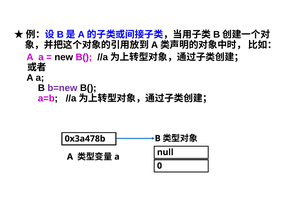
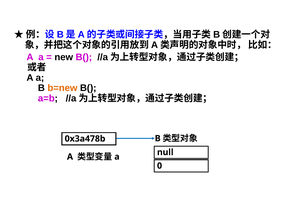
b=new colour: purple -> orange
